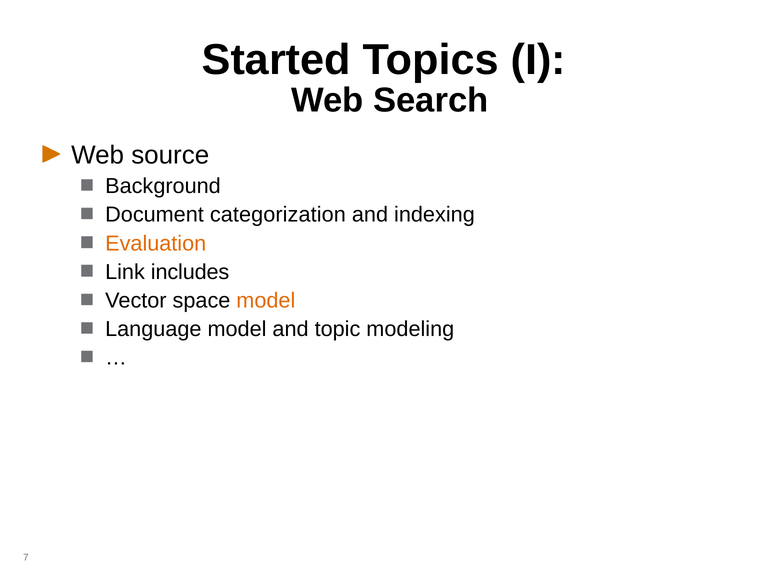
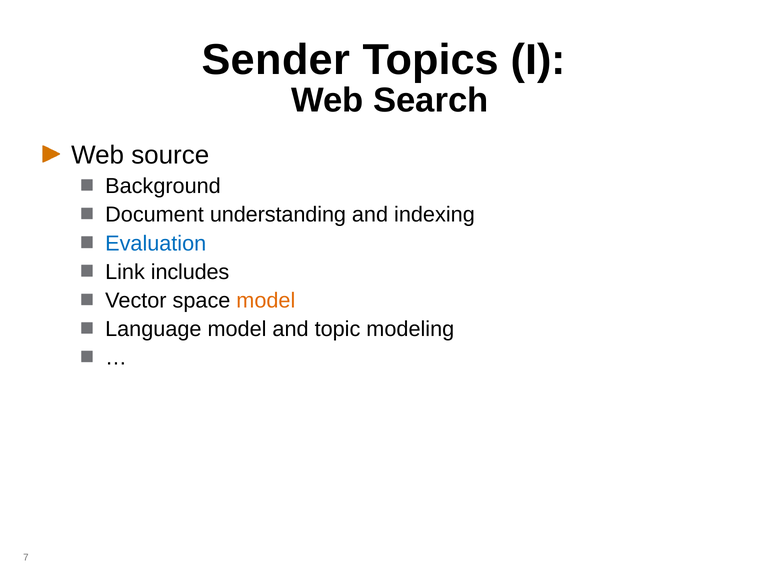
Started: Started -> Sender
categorization: categorization -> understanding
Evaluation colour: orange -> blue
